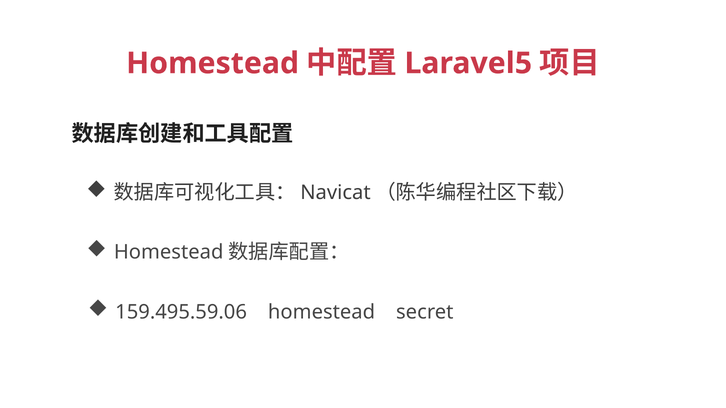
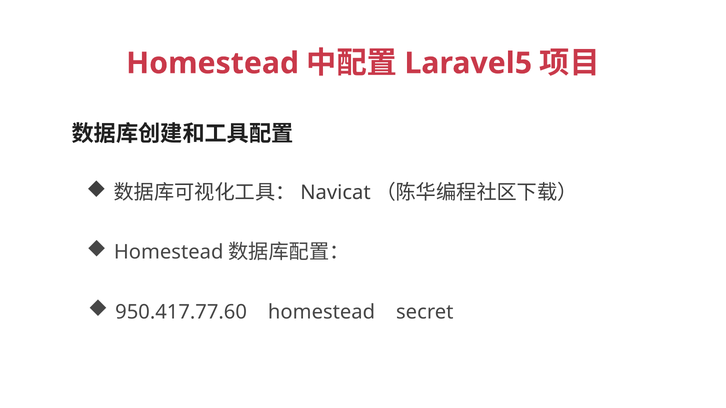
159.495.59.06: 159.495.59.06 -> 950.417.77.60
